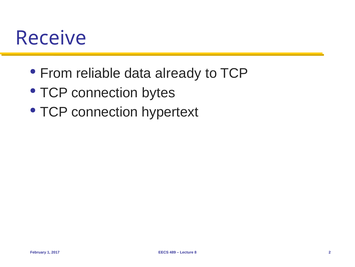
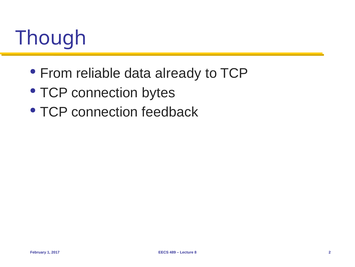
Receive: Receive -> Though
hypertext: hypertext -> feedback
